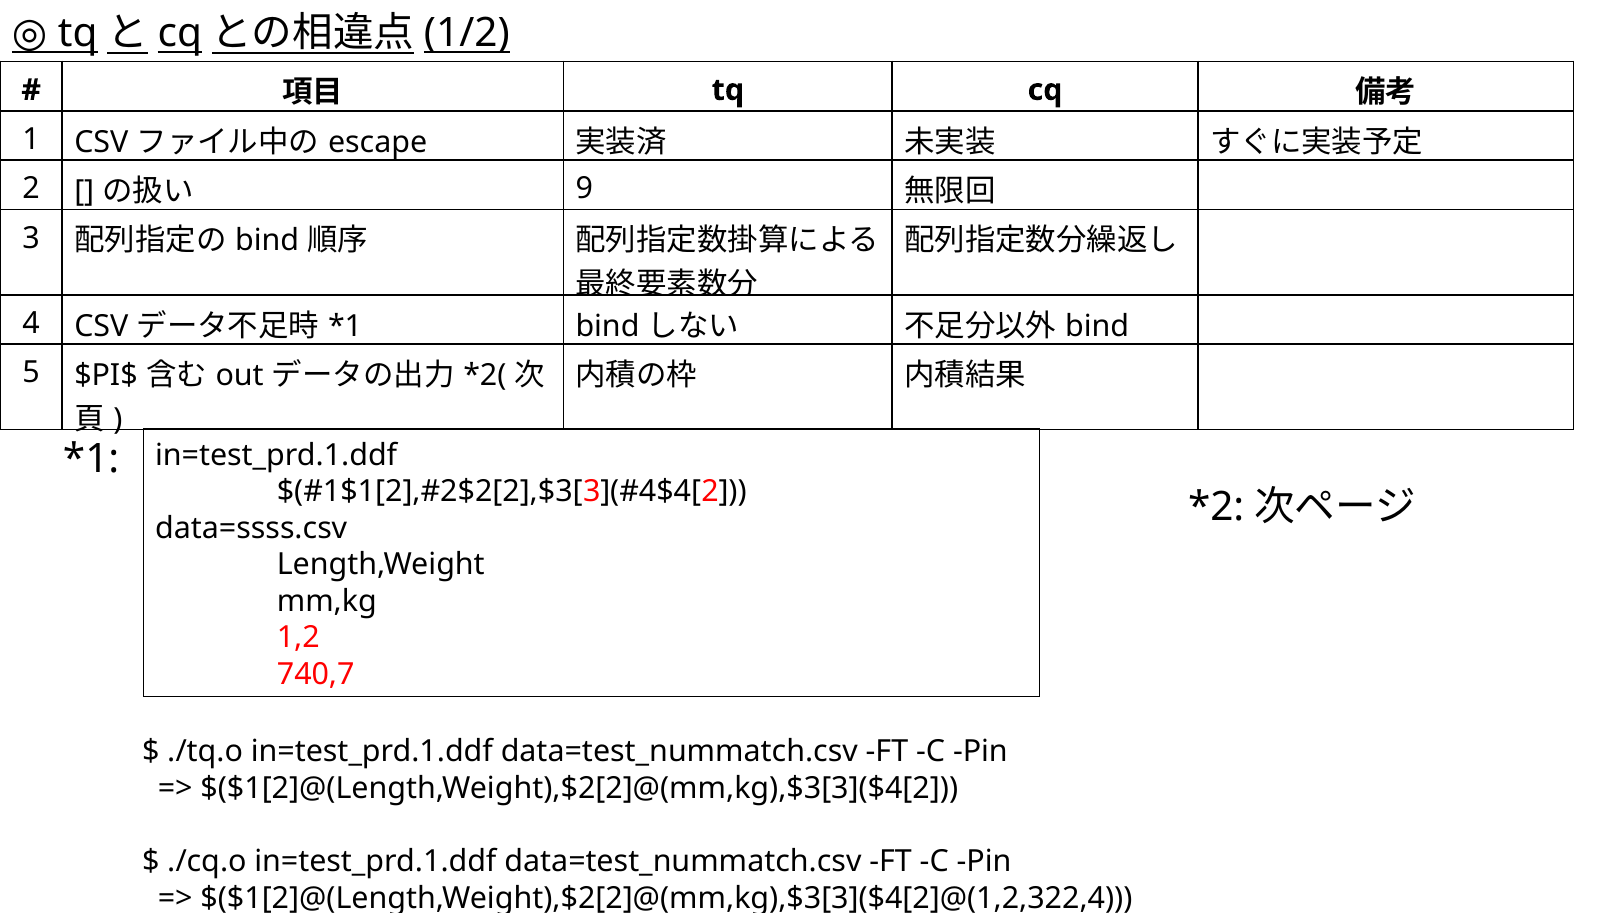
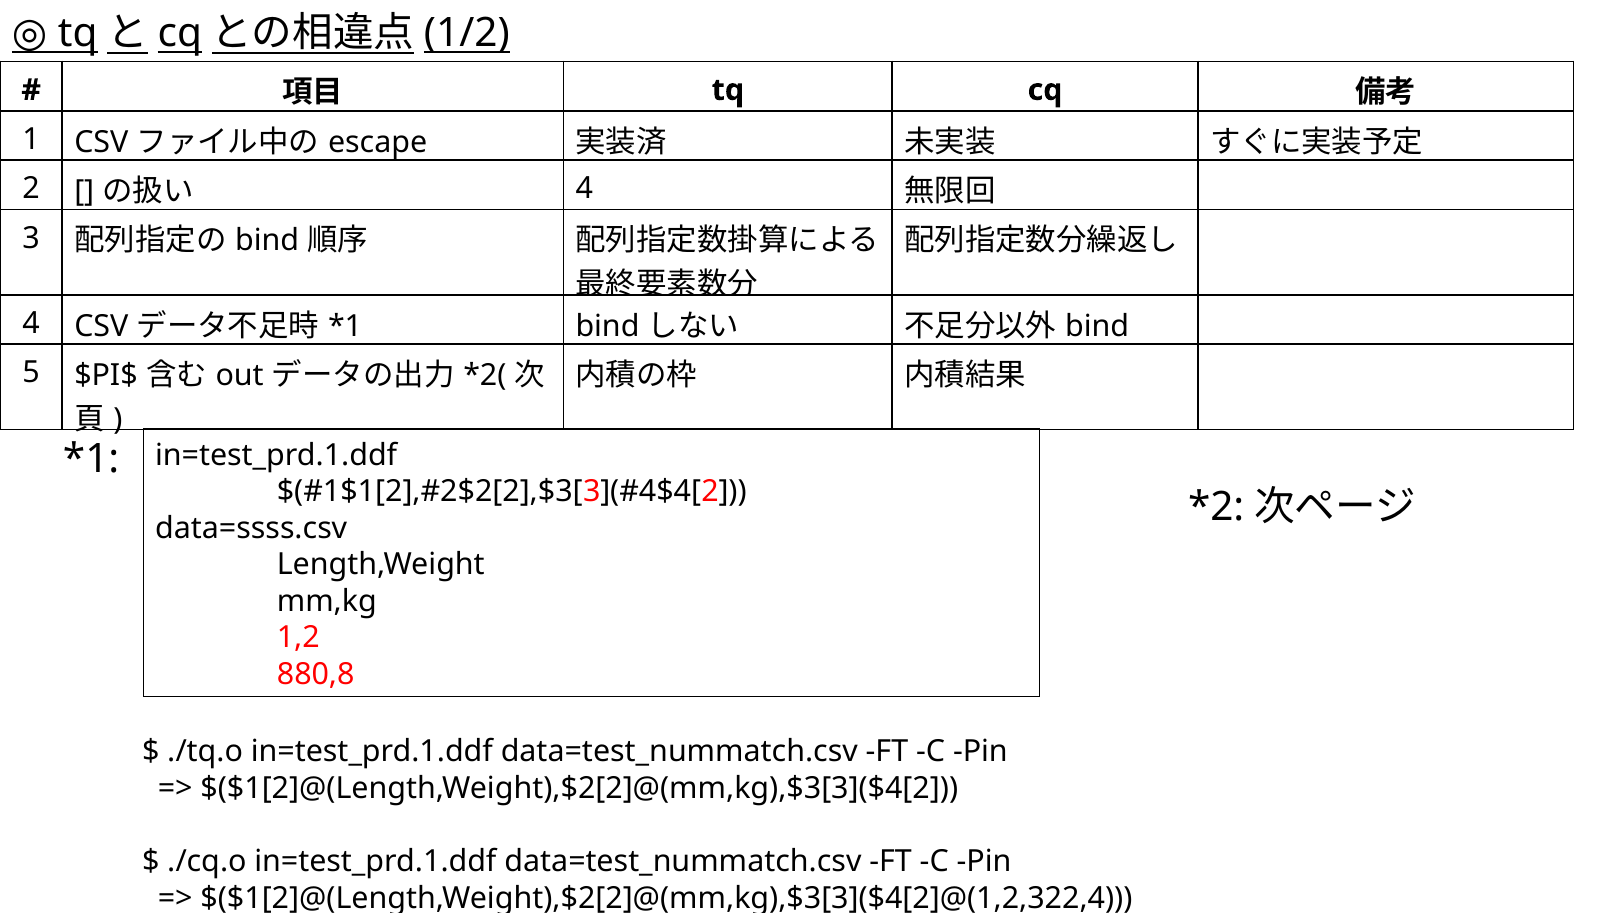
9 at (584, 189): 9 -> 4
740,7: 740,7 -> 880,8
